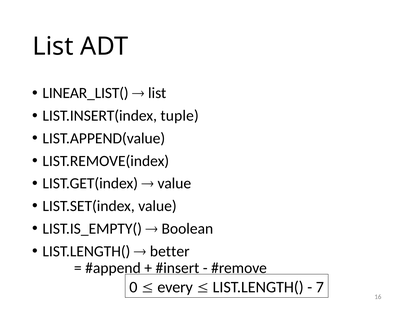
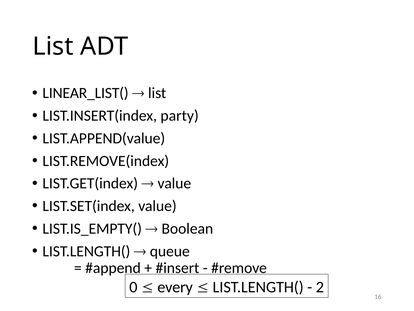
tuple: tuple -> party
better: better -> queue
7: 7 -> 2
